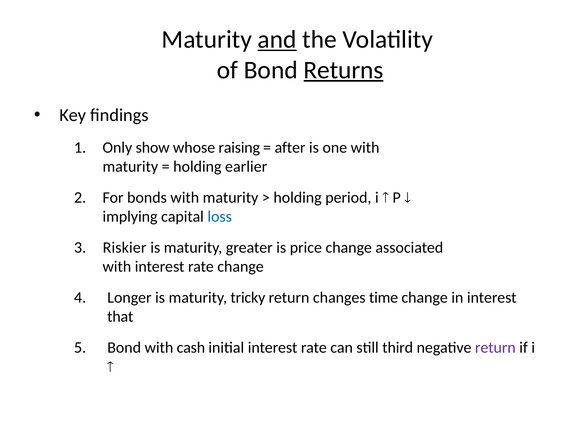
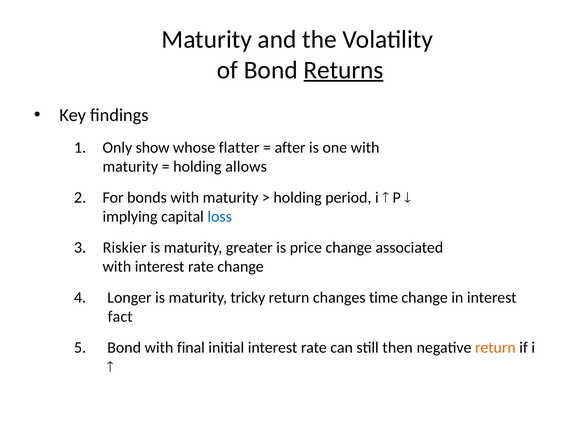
and underline: present -> none
raising: raising -> flatter
earlier: earlier -> allows
that: that -> fact
cash: cash -> final
third: third -> then
return at (495, 348) colour: purple -> orange
